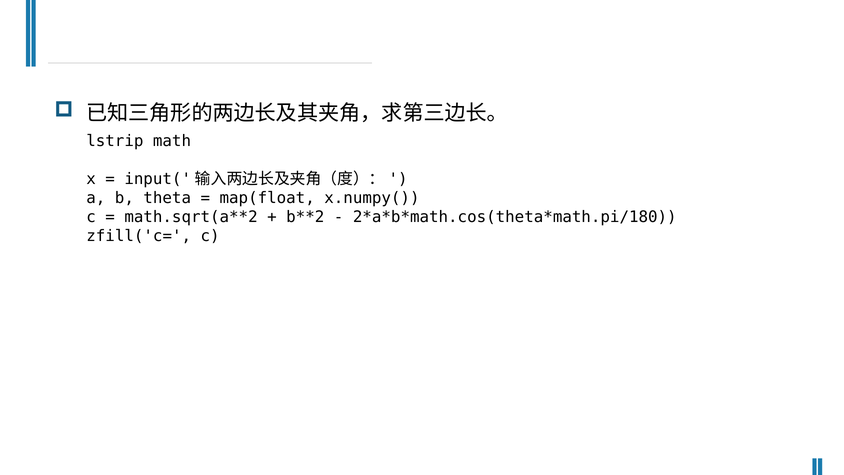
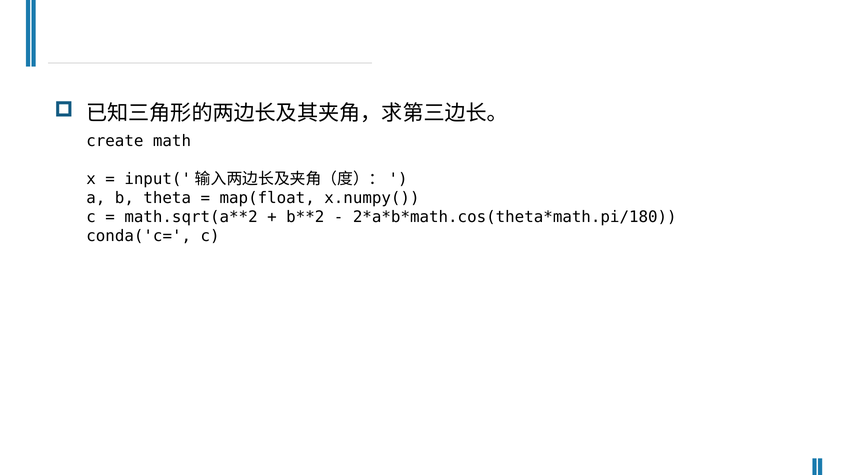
lstrip: lstrip -> create
zfill('c=: zfill('c= -> conda('c=
